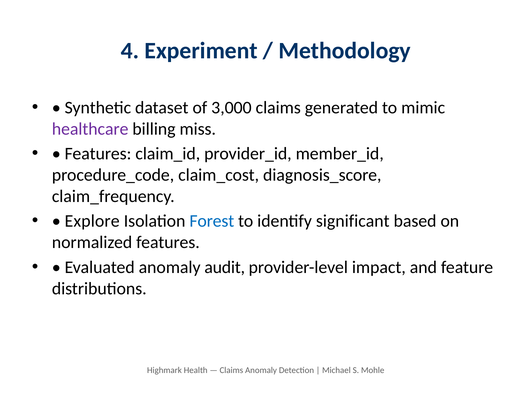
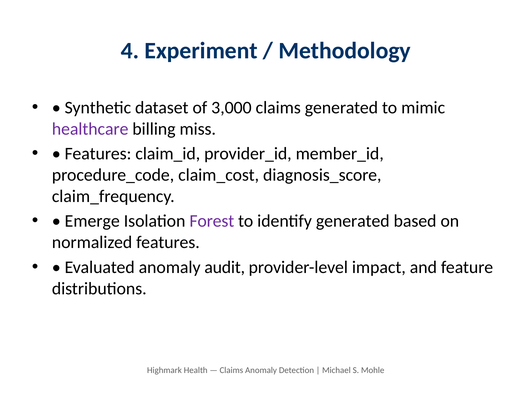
Explore: Explore -> Emerge
Forest colour: blue -> purple
identify significant: significant -> generated
